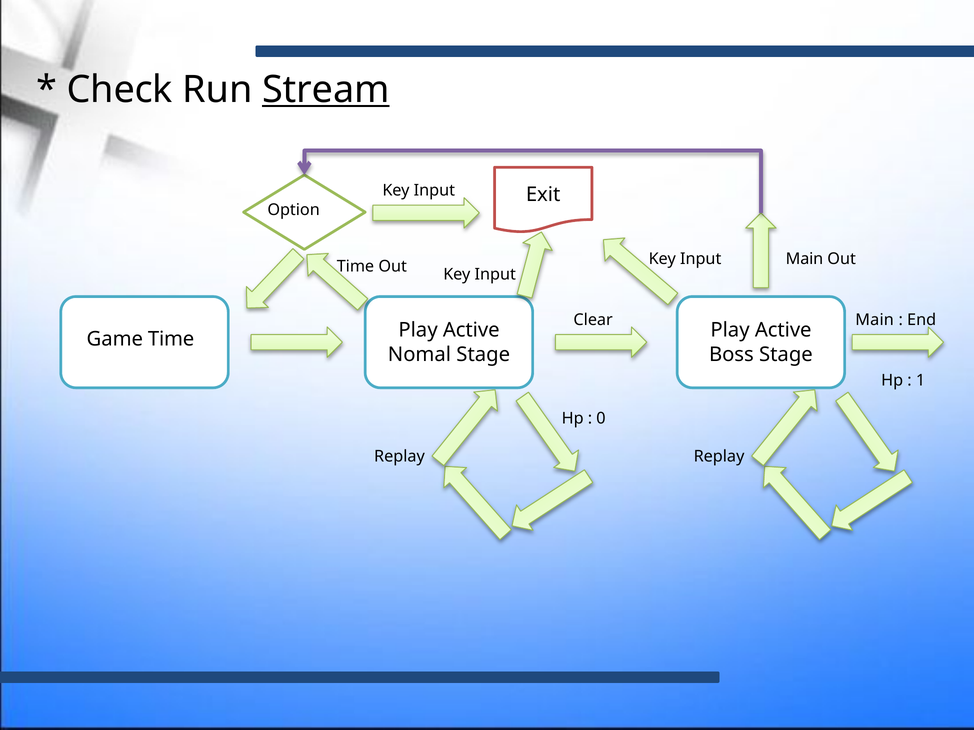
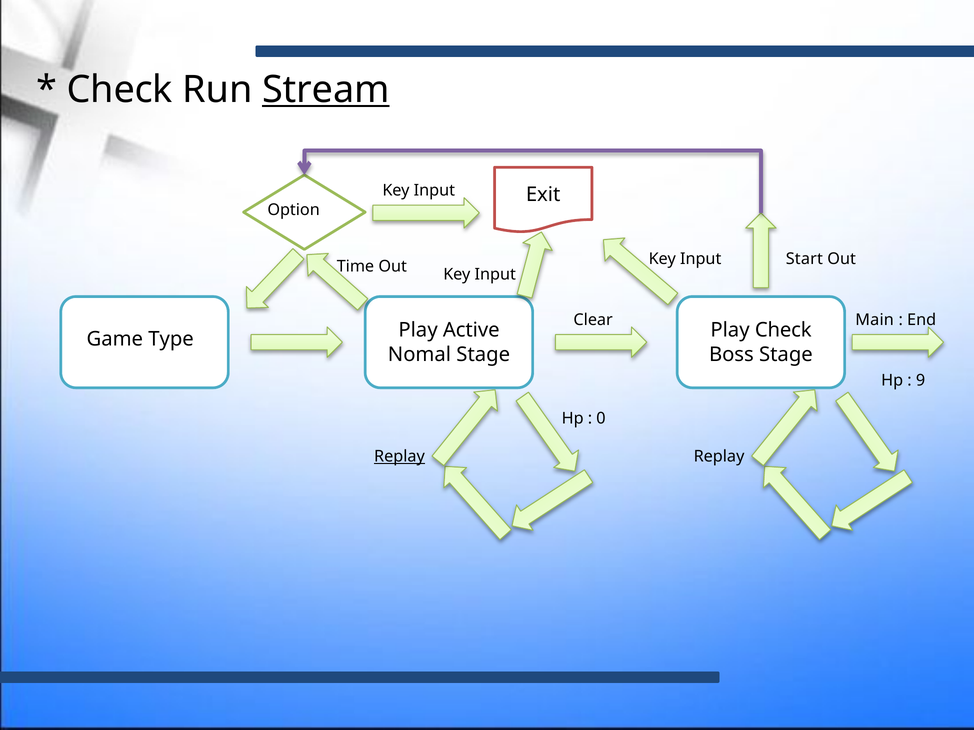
Main at (804, 259): Main -> Start
Active at (783, 330): Active -> Check
Game Time: Time -> Type
1: 1 -> 9
Replay at (399, 457) underline: none -> present
